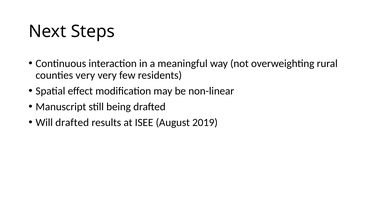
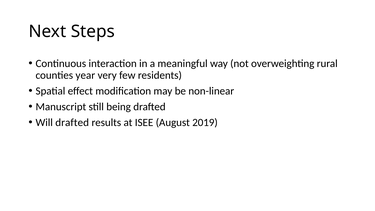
counties very: very -> year
